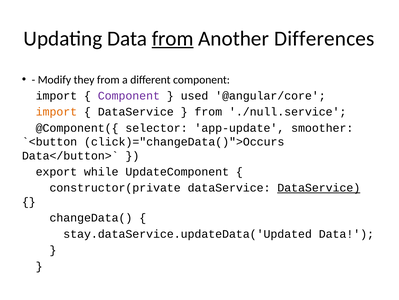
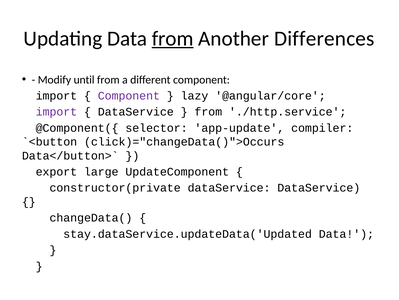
they: they -> until
used: used -> lazy
import at (56, 112) colour: orange -> purple
./null.service: ./null.service -> ./http.service
smoother: smoother -> compiler
while: while -> large
DataService at (319, 187) underline: present -> none
